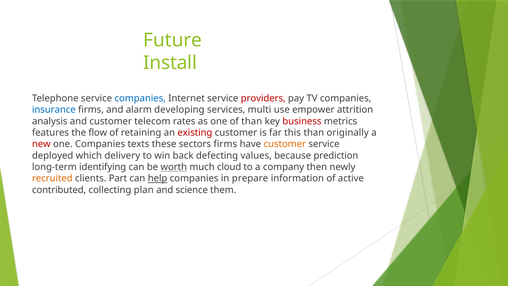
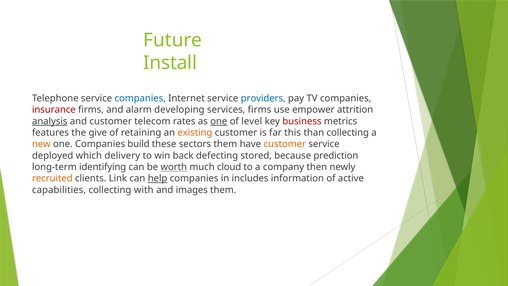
providers colour: red -> blue
insurance colour: blue -> red
services multi: multi -> firms
analysis underline: none -> present
one at (219, 121) underline: none -> present
of than: than -> level
flow: flow -> give
existing colour: red -> orange
than originally: originally -> collecting
new colour: red -> orange
texts: texts -> build
sectors firms: firms -> them
values: values -> stored
Part: Part -> Link
prepare: prepare -> includes
contributed: contributed -> capabilities
plan: plan -> with
science: science -> images
